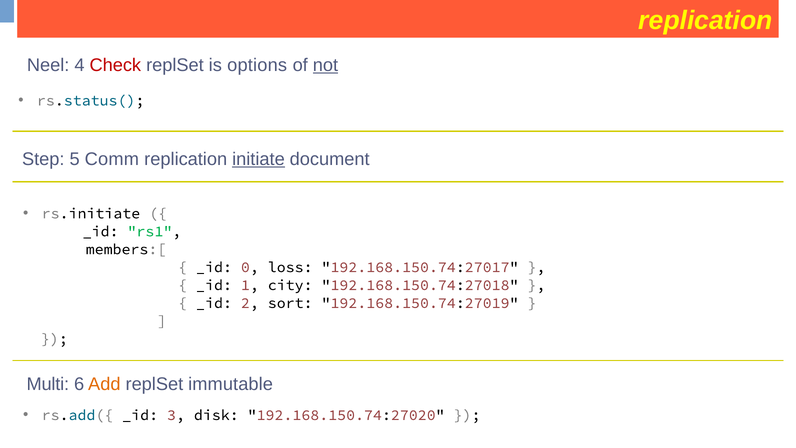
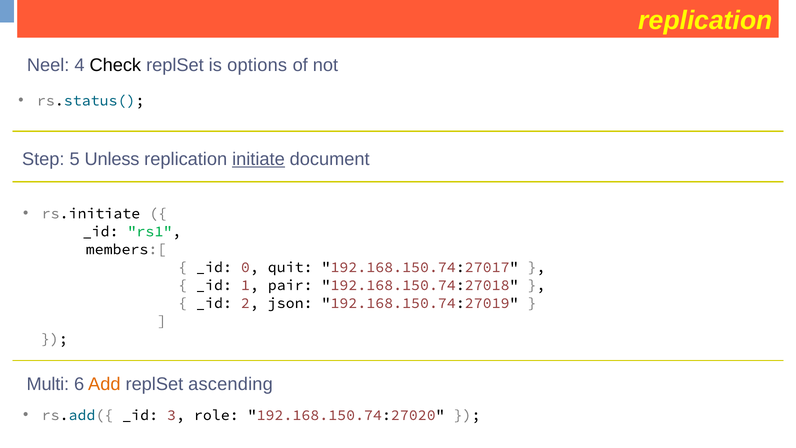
Check colour: red -> black
not underline: present -> none
Comm: Comm -> Unless
loss: loss -> quit
city: city -> pair
sort: sort -> json
immutable: immutable -> ascending
disk: disk -> role
